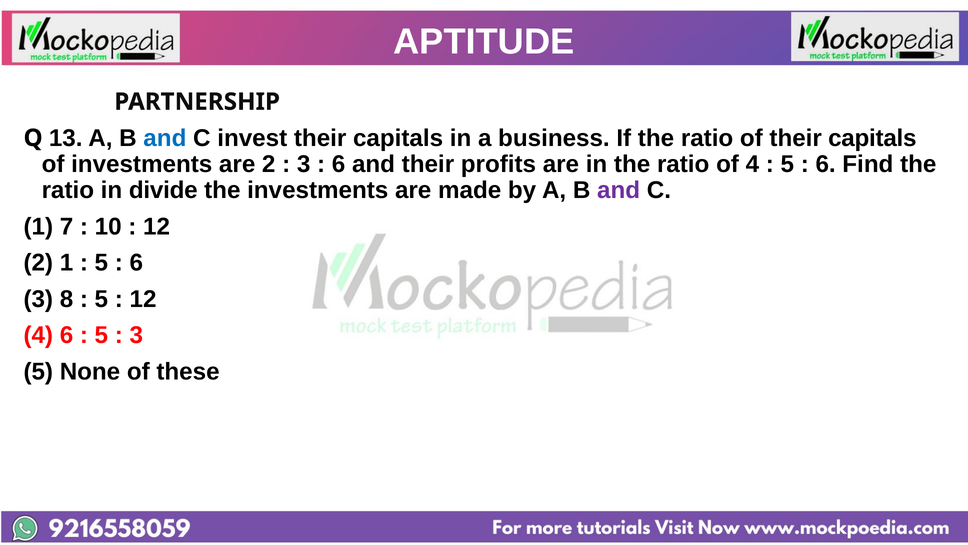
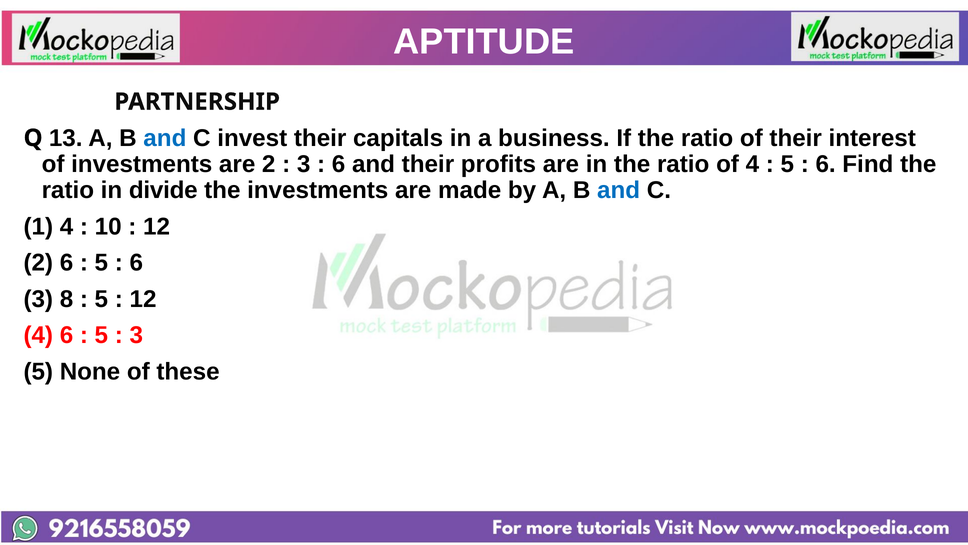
of their capitals: capitals -> interest
and at (619, 190) colour: purple -> blue
7 at (67, 226): 7 -> 4
2 1: 1 -> 6
